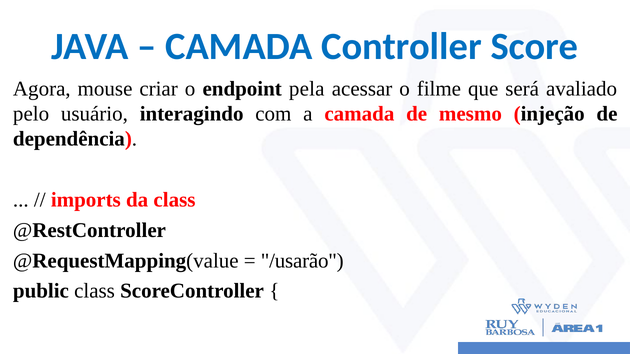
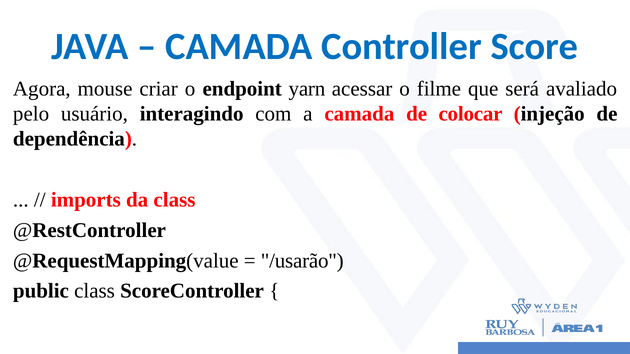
pela: pela -> yarn
mesmo: mesmo -> colocar
